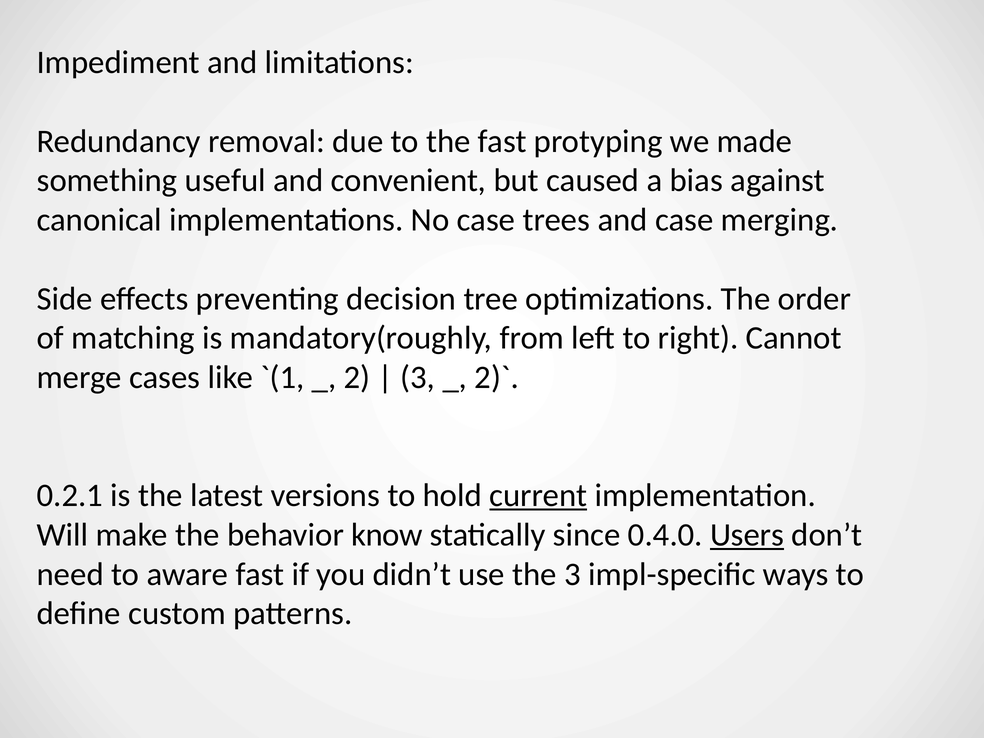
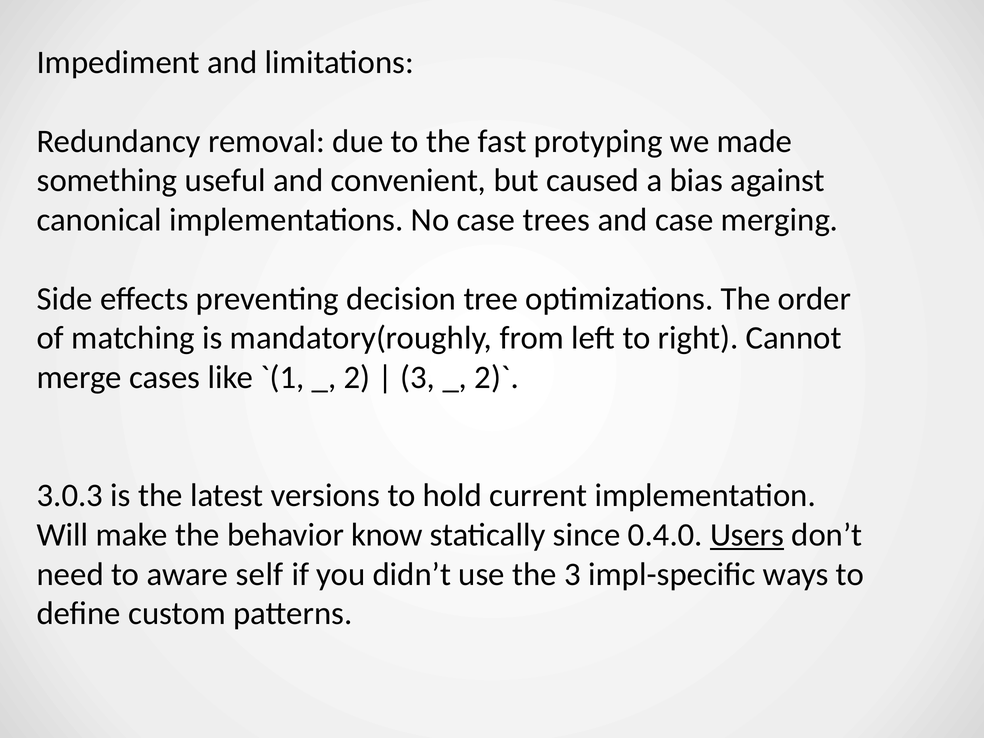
0.2.1: 0.2.1 -> 3.0.3
current underline: present -> none
aware fast: fast -> self
